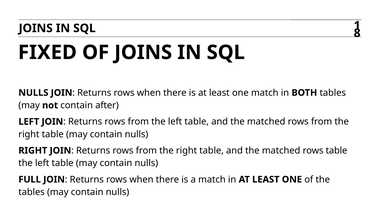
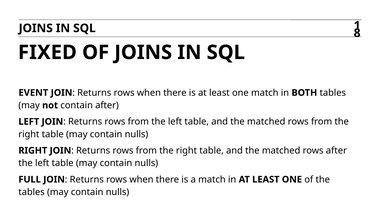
NULLS at (33, 93): NULLS -> EVENT
rows table: table -> after
